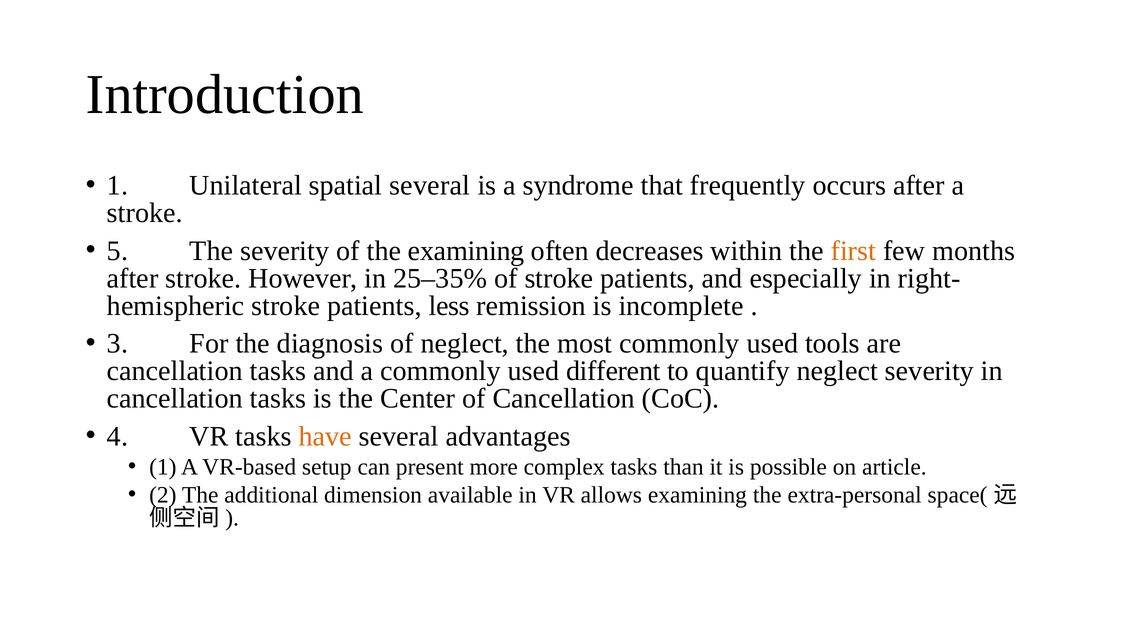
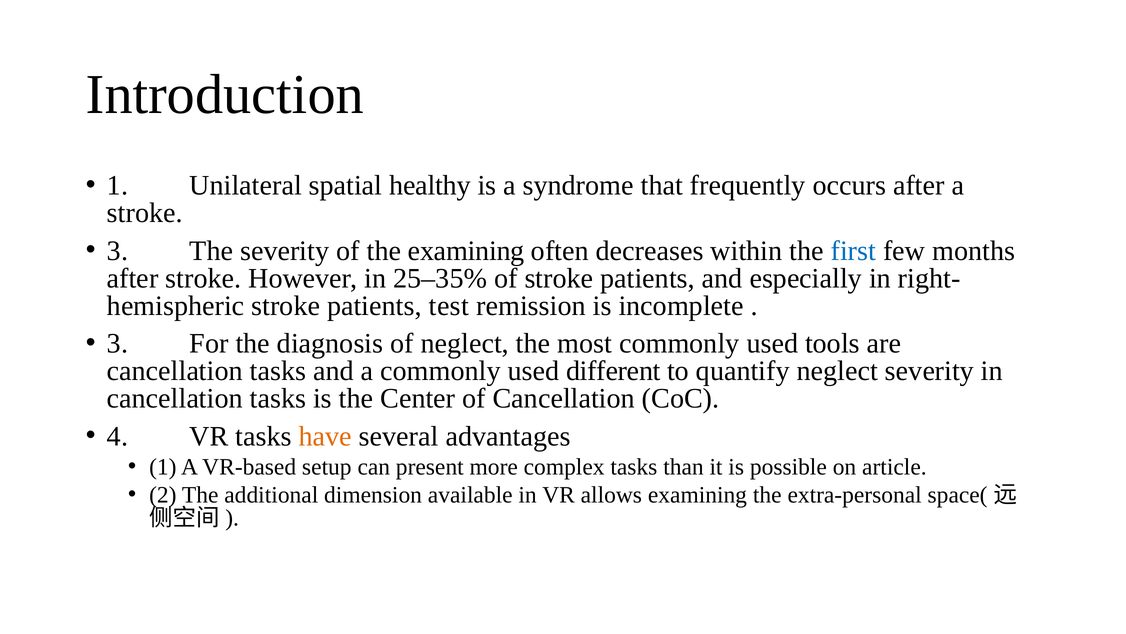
spatial several: several -> healthy
5 at (118, 251): 5 -> 3
first colour: orange -> blue
less: less -> test
